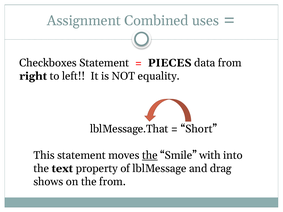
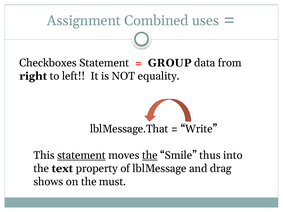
PIECES: PIECES -> GROUP
Short: Short -> Write
statement at (81, 155) underline: none -> present
with: with -> thus
the from: from -> must
